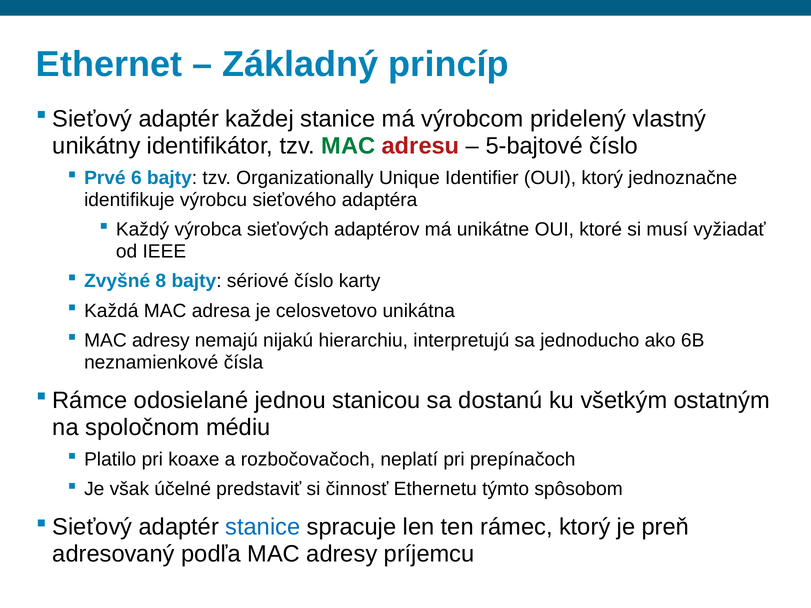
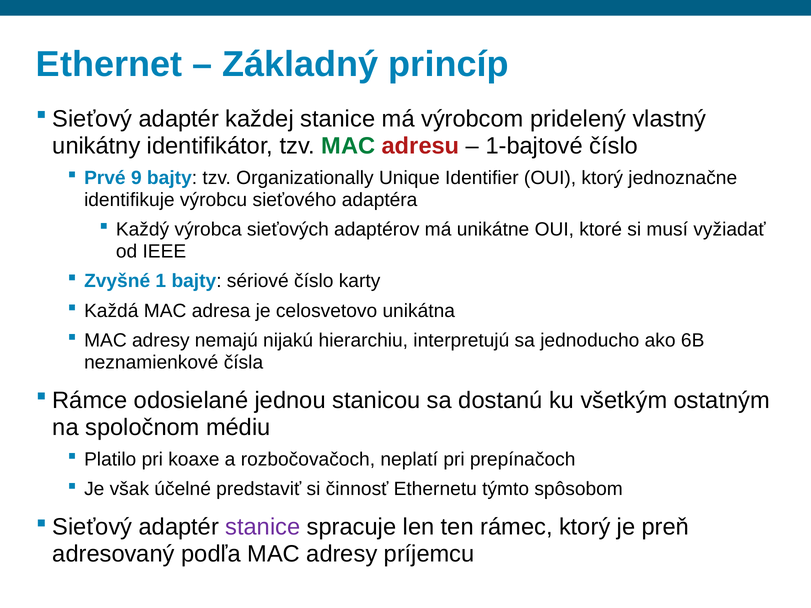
5-bajtové: 5-bajtové -> 1-bajtové
6: 6 -> 9
8: 8 -> 1
stanice at (263, 527) colour: blue -> purple
